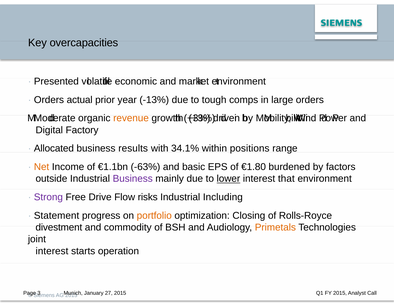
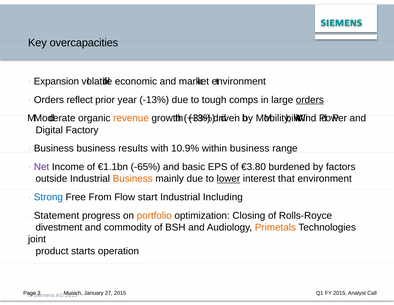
Presented: Presented -> Expansion
actual: actual -> reflect
orders at (310, 100) underline: none -> present
Allocated at (54, 148): Allocated -> Business
34.1%: 34.1% -> 10.9%
within positions: positions -> business
Net colour: orange -> purple
-63%: -63% -> -65%
€1.80: €1.80 -> €3.80
Business at (133, 178) colour: purple -> orange
Strong colour: purple -> blue
Drive: Drive -> From
risks: risks -> start
interest at (52, 251): interest -> product
